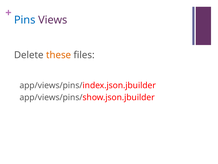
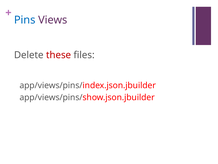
these colour: orange -> red
